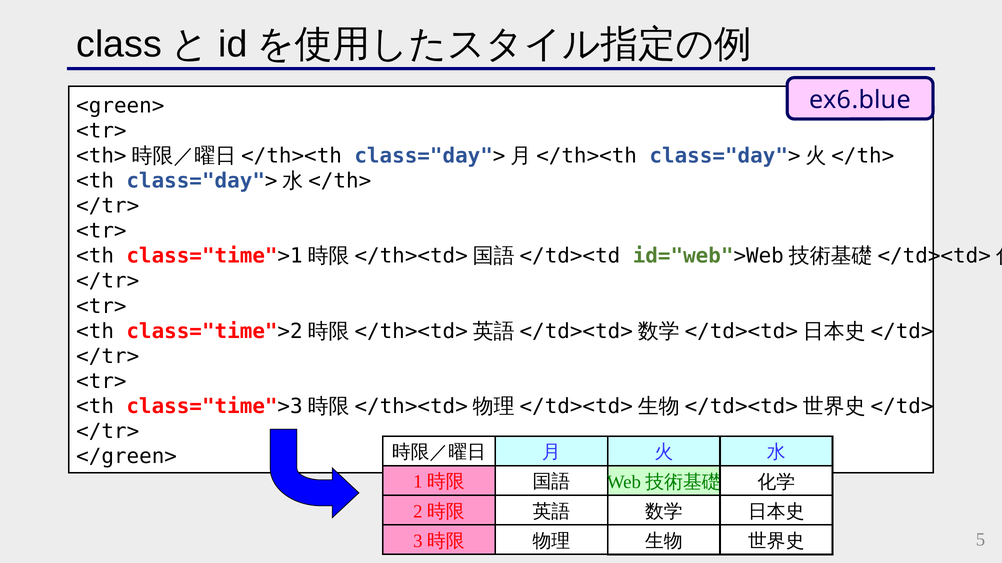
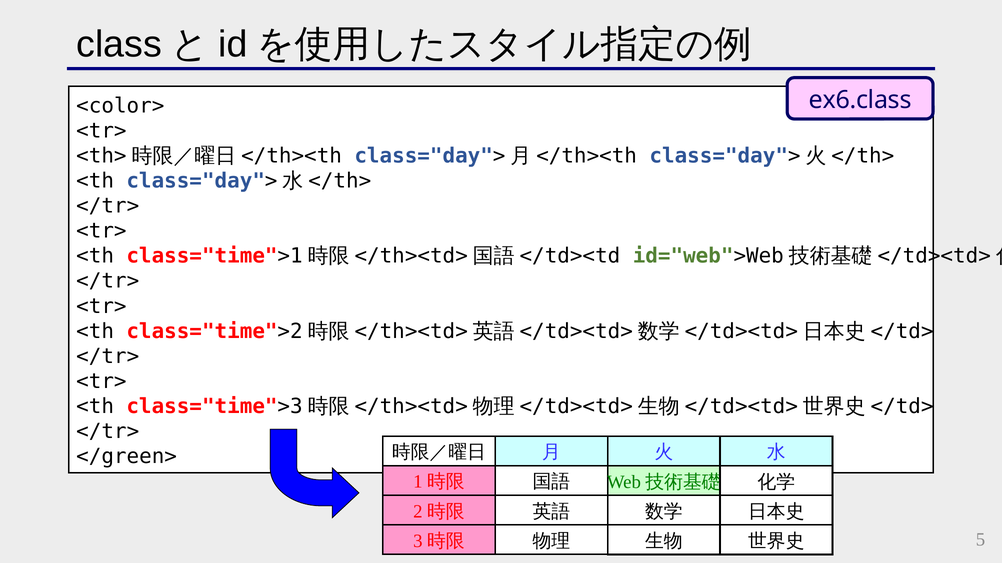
ex6.blue: ex6.blue -> ex6.class
<green>: <green> -> <color>
